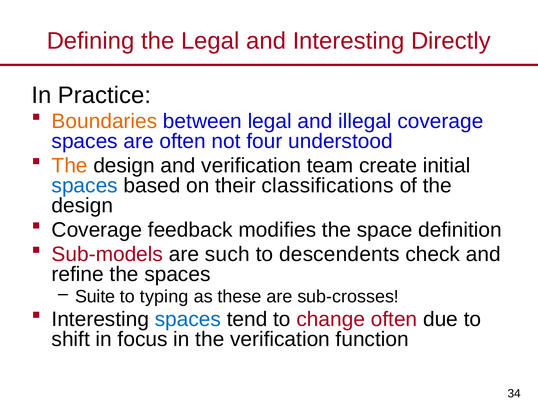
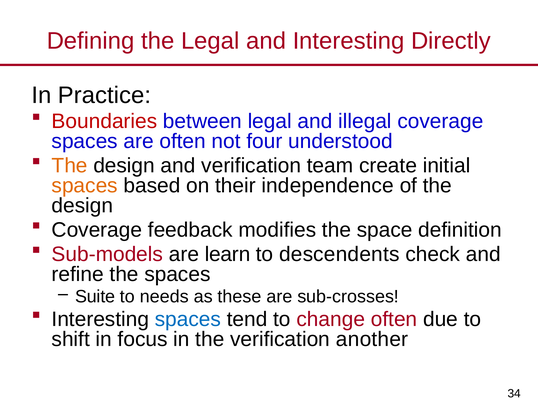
Boundaries colour: orange -> red
spaces at (85, 186) colour: blue -> orange
classifications: classifications -> independence
such: such -> learn
typing: typing -> needs
function: function -> another
